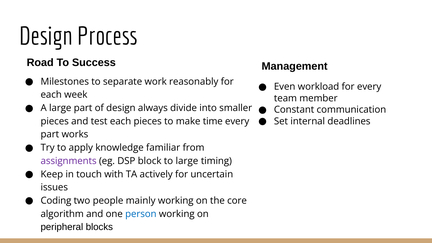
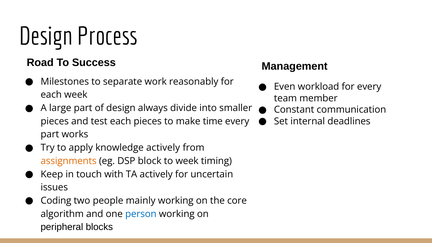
knowledge familiar: familiar -> actively
assignments colour: purple -> orange
to large: large -> week
